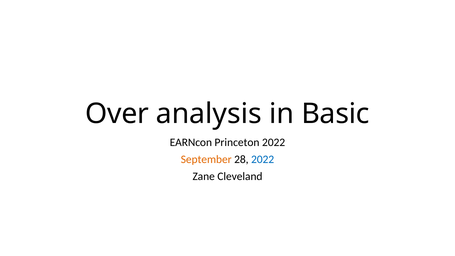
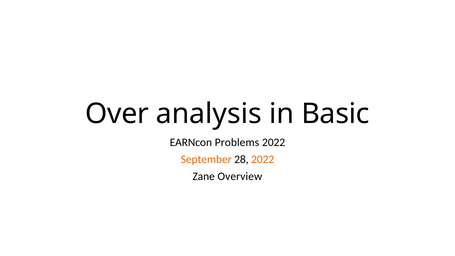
Princeton: Princeton -> Problems
2022 at (263, 159) colour: blue -> orange
Cleveland: Cleveland -> Overview
